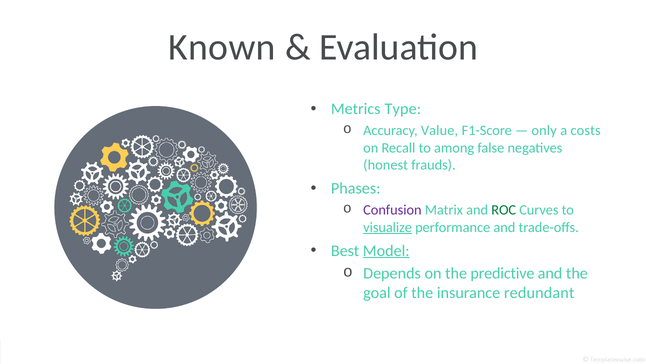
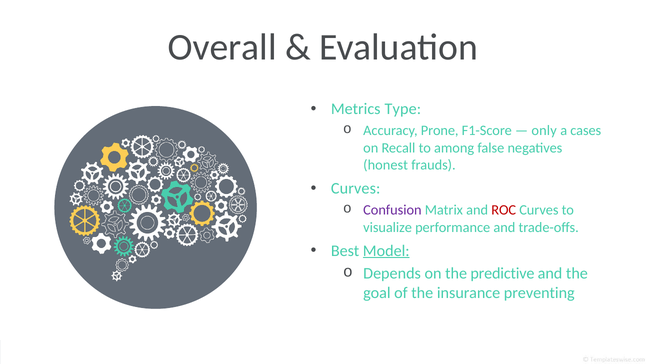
Known: Known -> Overall
Value: Value -> Prone
costs: costs -> cases
Phases at (356, 188): Phases -> Curves
ROC colour: green -> red
visualize underline: present -> none
redundant: redundant -> preventing
